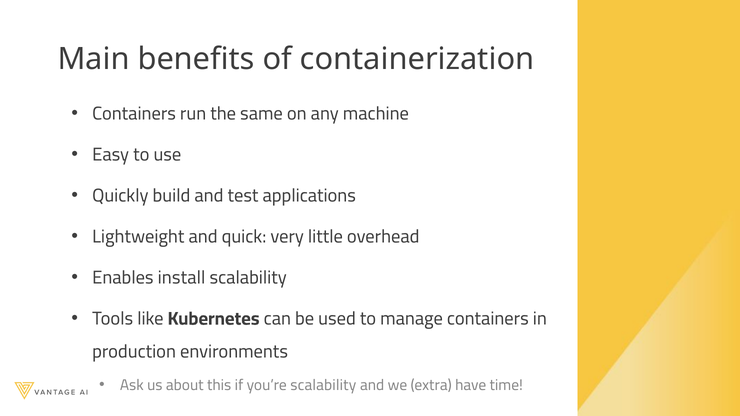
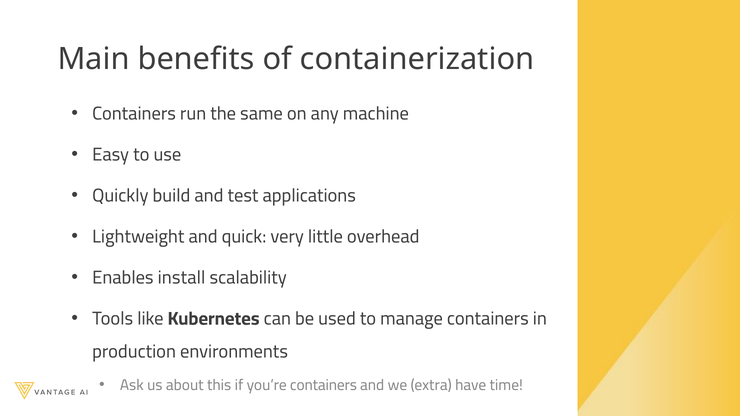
you’re scalability: scalability -> containers
